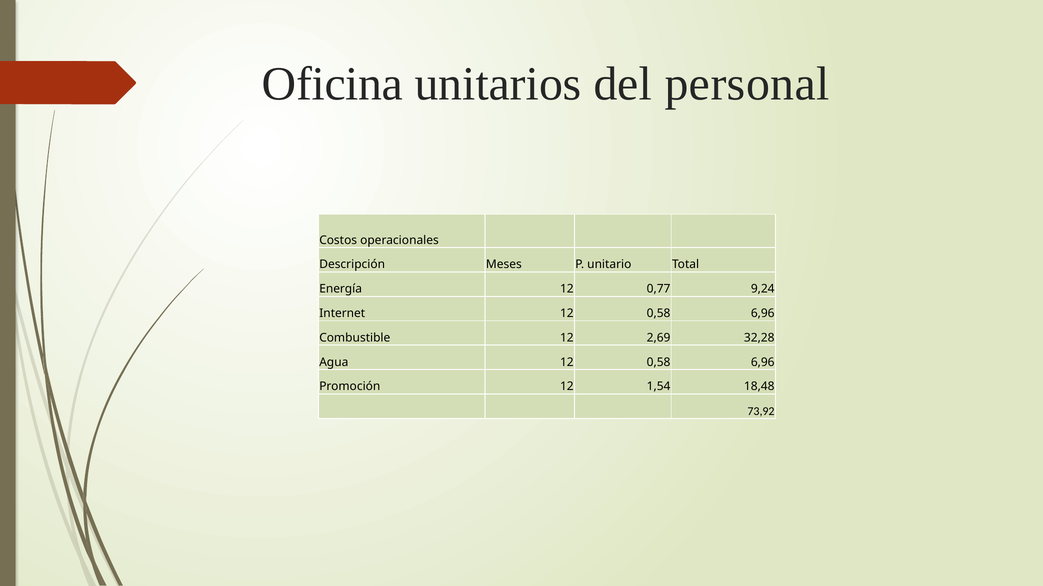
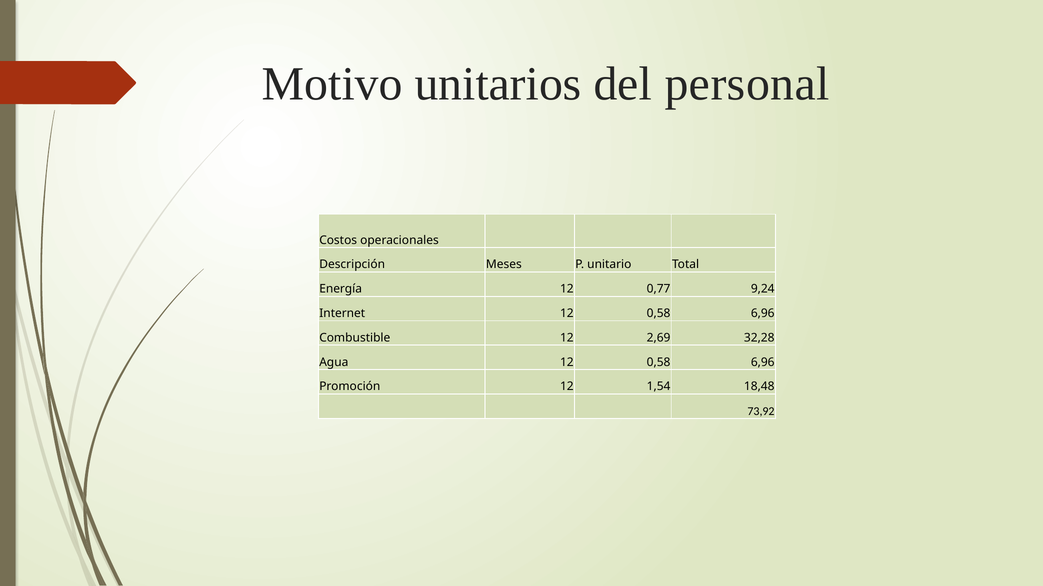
Oficina: Oficina -> Motivo
